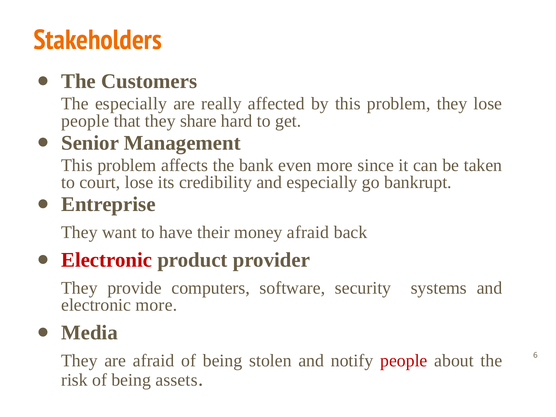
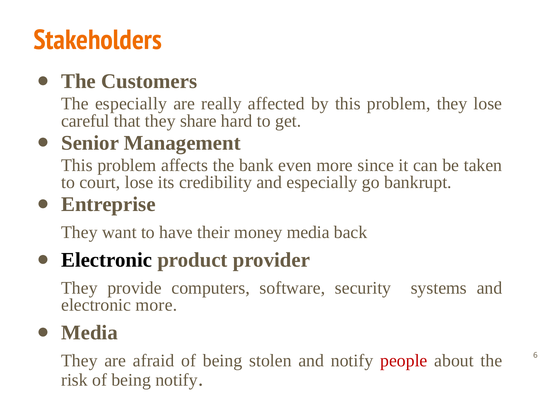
people at (85, 121): people -> careful
money afraid: afraid -> media
Electronic at (107, 260) colour: red -> black
being assets: assets -> notify
